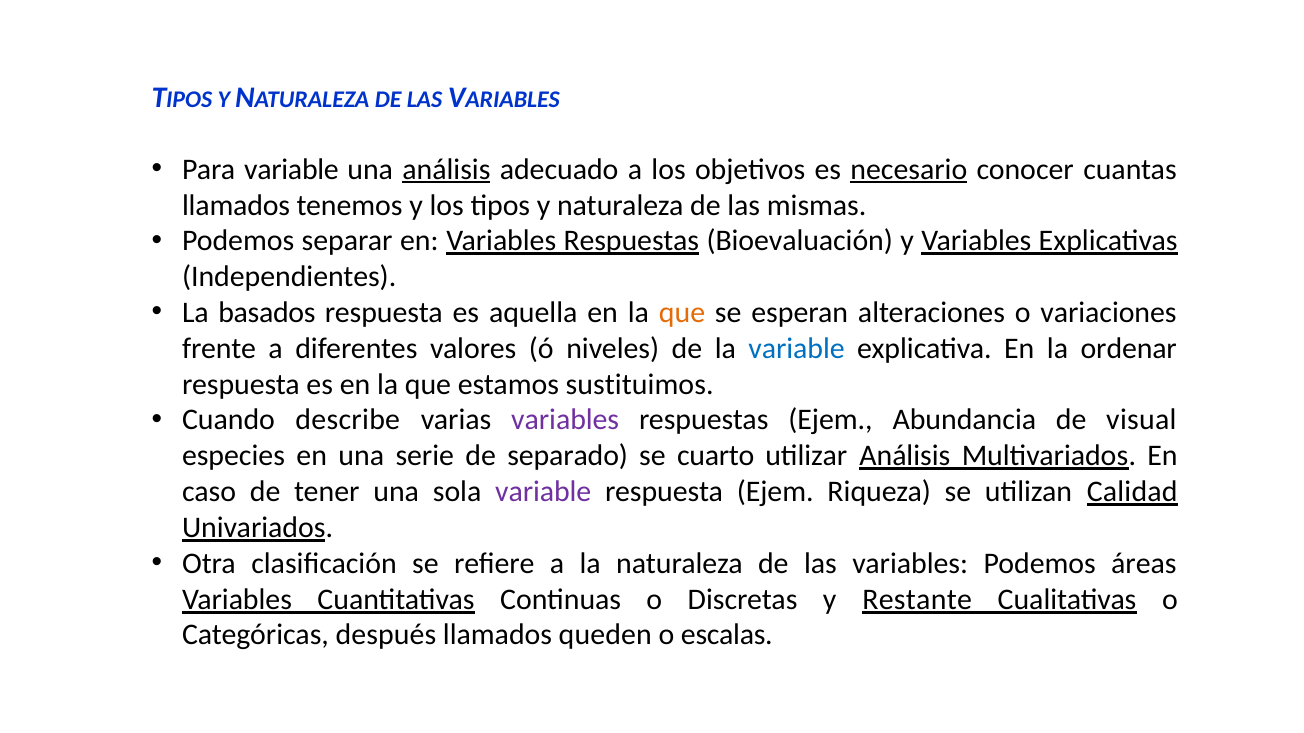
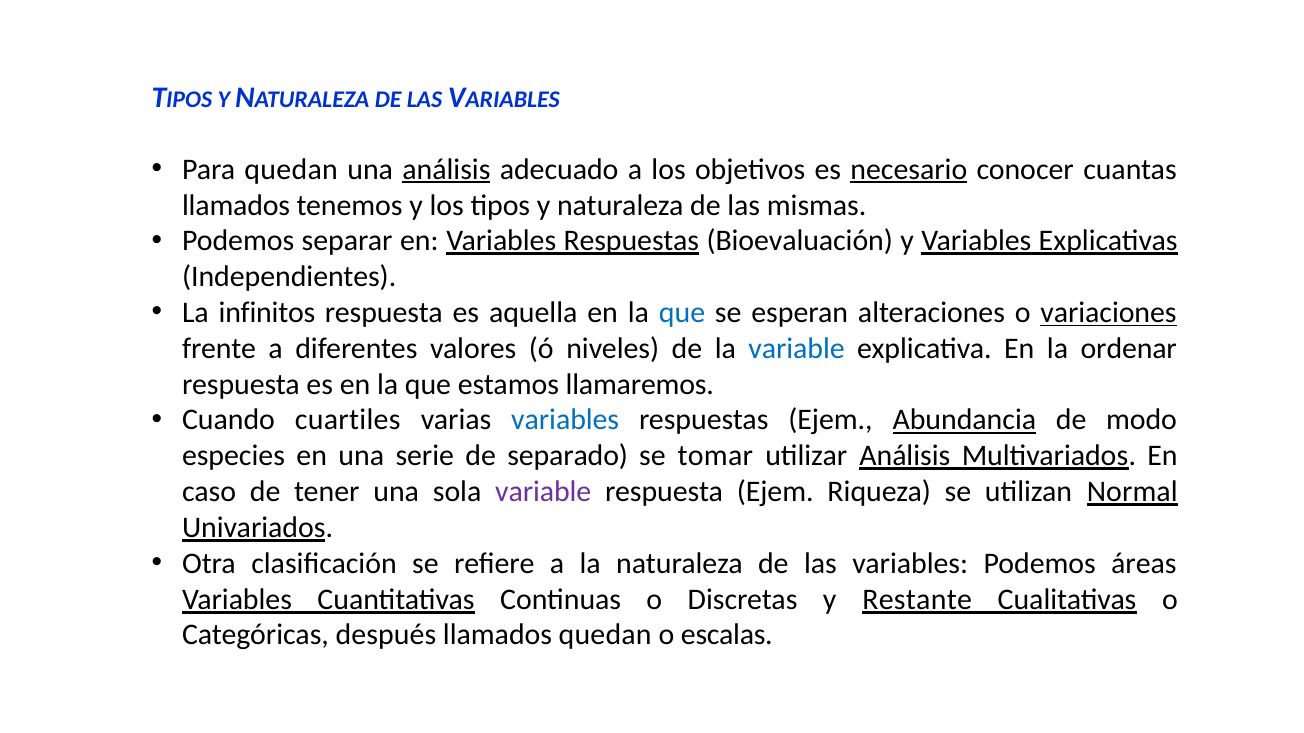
Para variable: variable -> quedan
basados: basados -> infinitos
que at (682, 313) colour: orange -> blue
variaciones underline: none -> present
sustituimos: sustituimos -> llamaremos
describe: describe -> cuartiles
variables at (565, 420) colour: purple -> blue
Abundancia underline: none -> present
visual: visual -> modo
cuarto: cuarto -> tomar
Calidad: Calidad -> Normal
llamados queden: queden -> quedan
